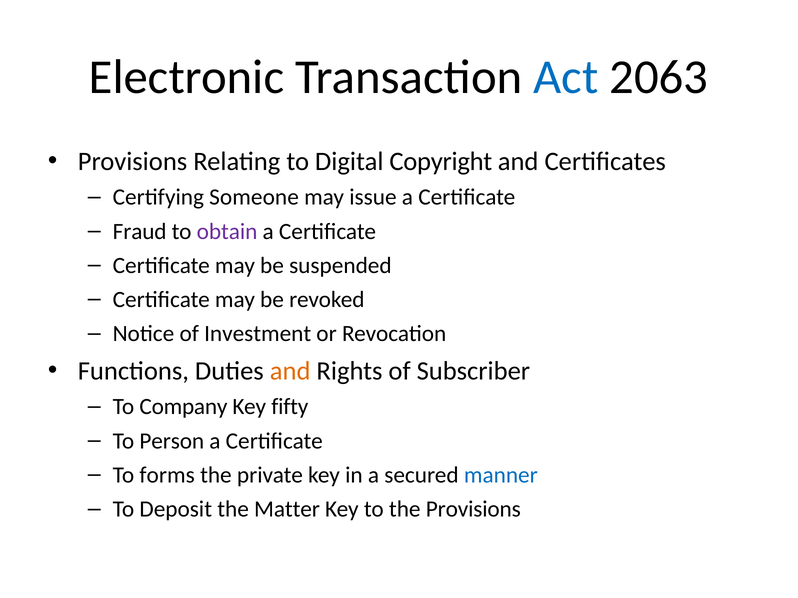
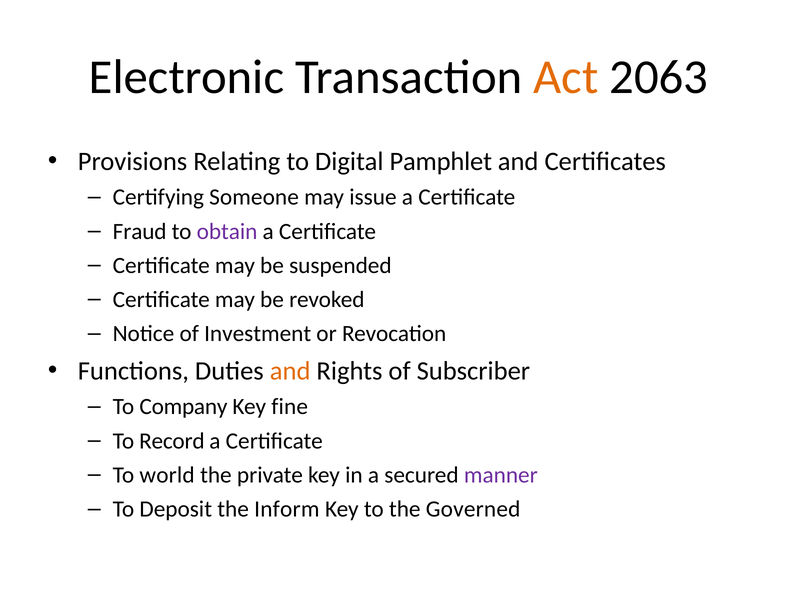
Act colour: blue -> orange
Copyright: Copyright -> Pamphlet
fifty: fifty -> fine
Person: Person -> Record
forms: forms -> world
manner colour: blue -> purple
Matter: Matter -> Inform
the Provisions: Provisions -> Governed
